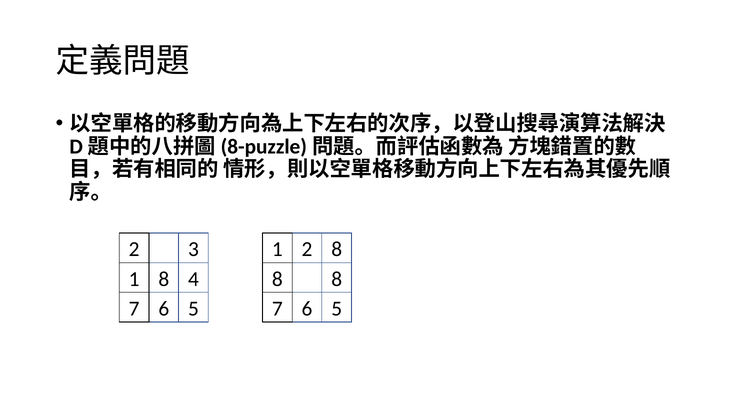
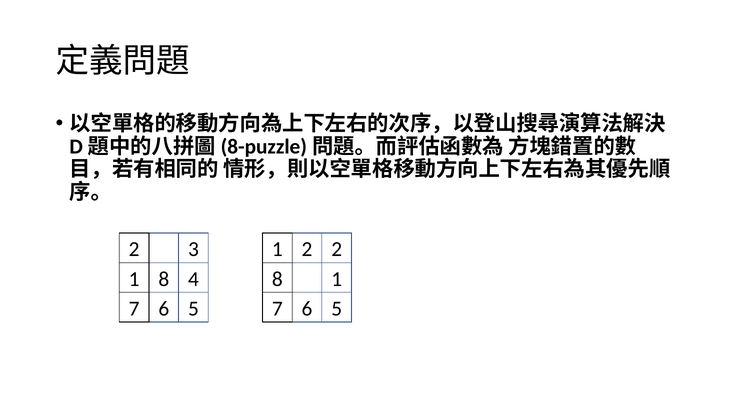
1 8: 8 -> 2
8 at (337, 279): 8 -> 1
